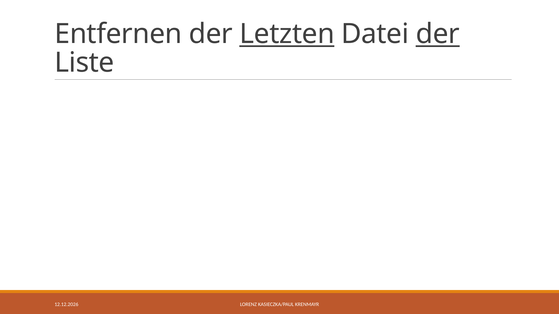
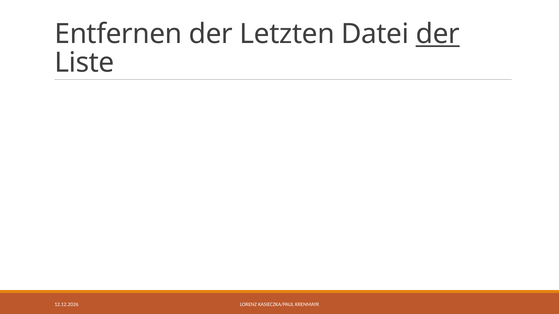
Letzten underline: present -> none
